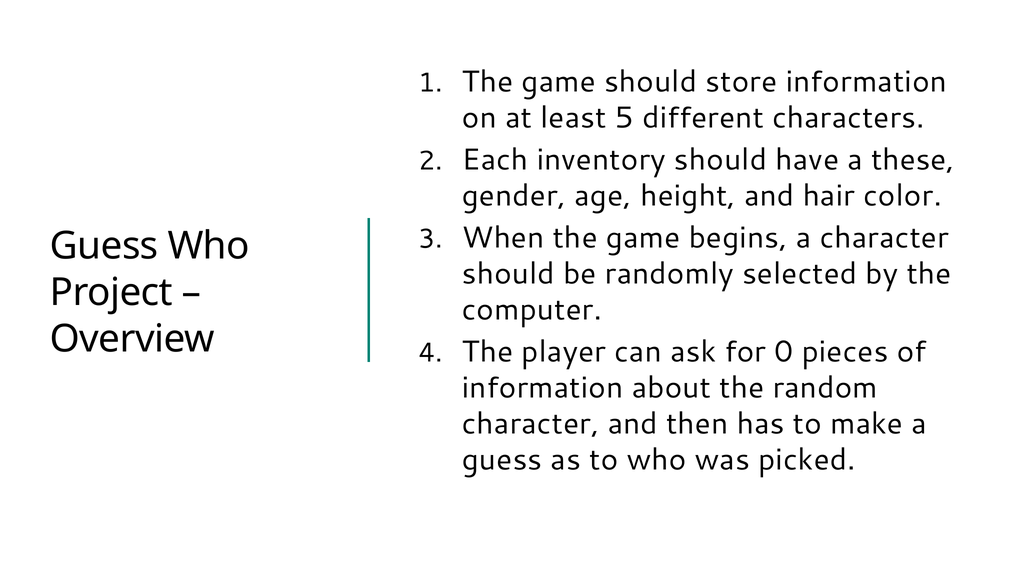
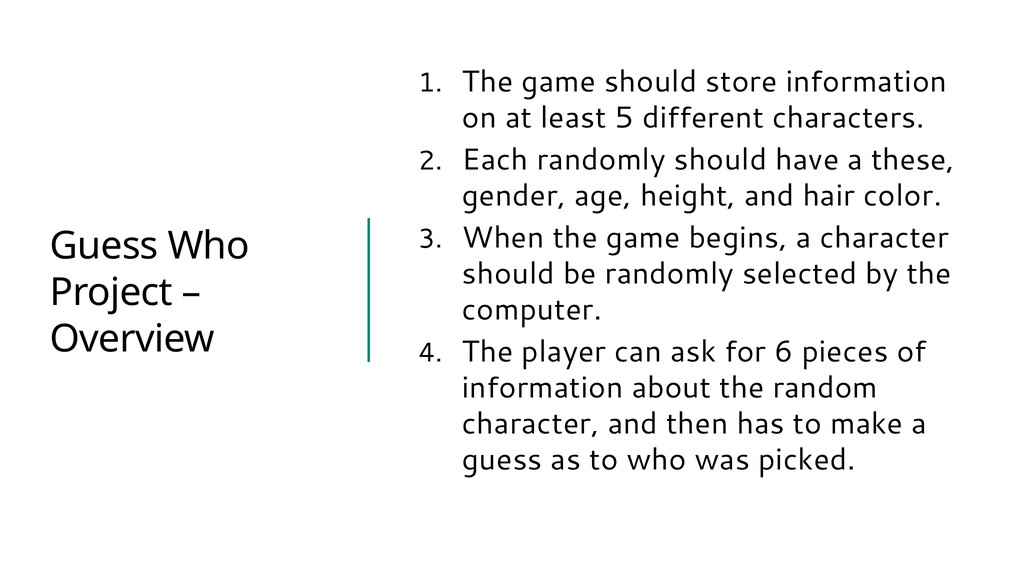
Each inventory: inventory -> randomly
0: 0 -> 6
